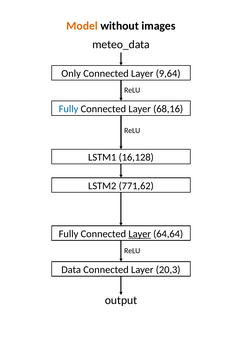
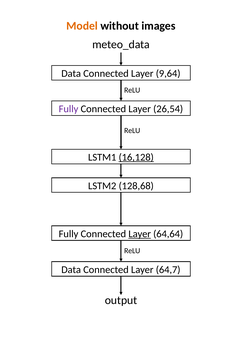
Only at (71, 73): Only -> Data
Fully at (69, 109) colour: blue -> purple
68,16: 68,16 -> 26,54
16,128 underline: none -> present
771,62: 771,62 -> 128,68
20,3: 20,3 -> 64,7
